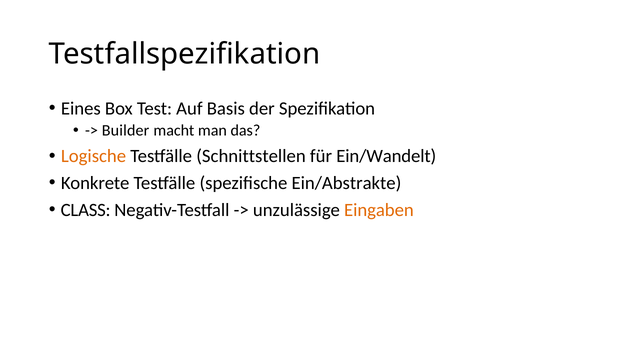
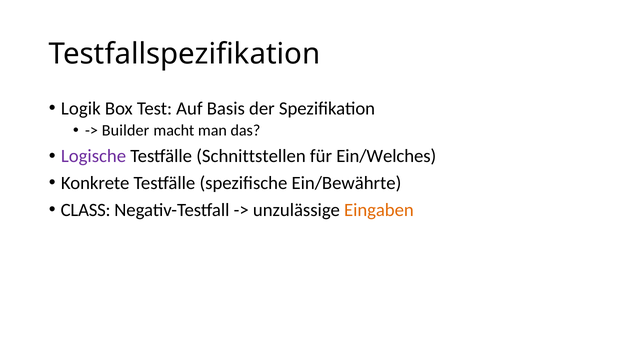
Eines: Eines -> Logik
Logische colour: orange -> purple
Ein/Wandelt: Ein/Wandelt -> Ein/Welches
Ein/Abstrakte: Ein/Abstrakte -> Ein/Bewährte
